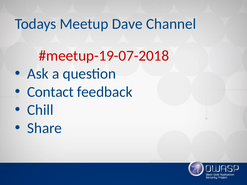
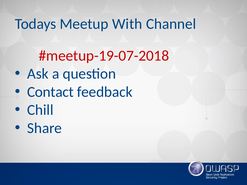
Dave: Dave -> With
